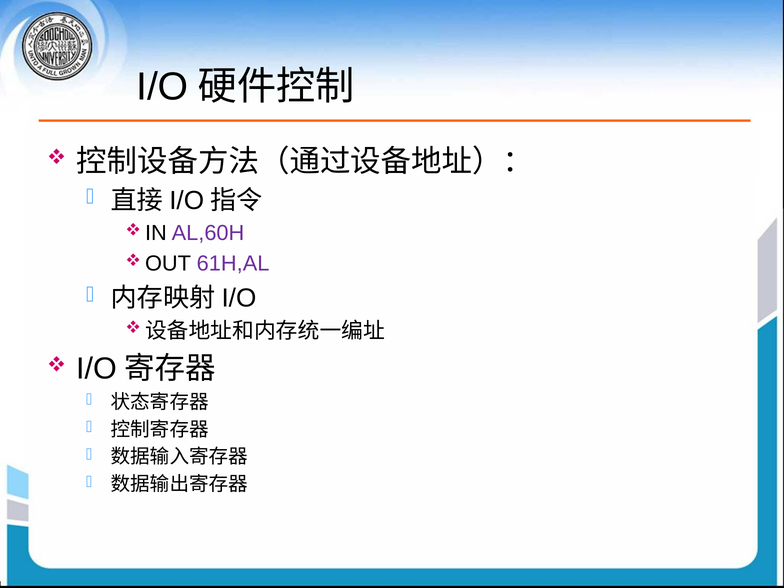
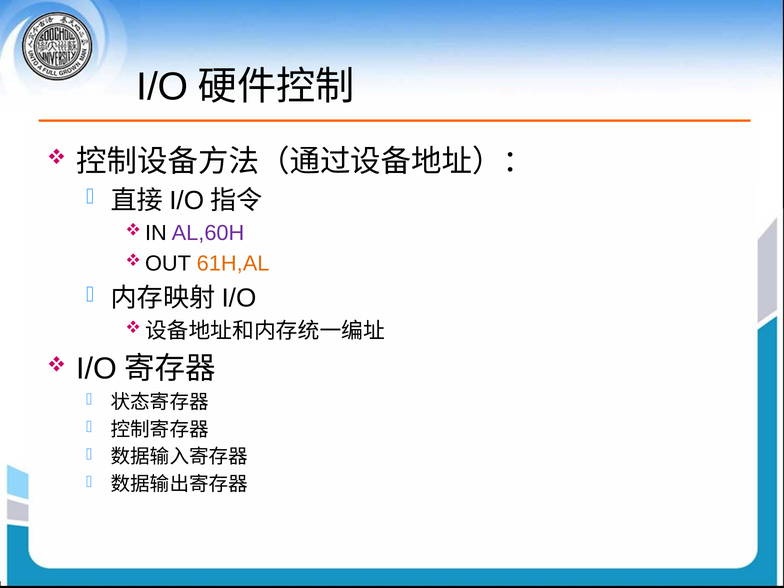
61H,AL colour: purple -> orange
